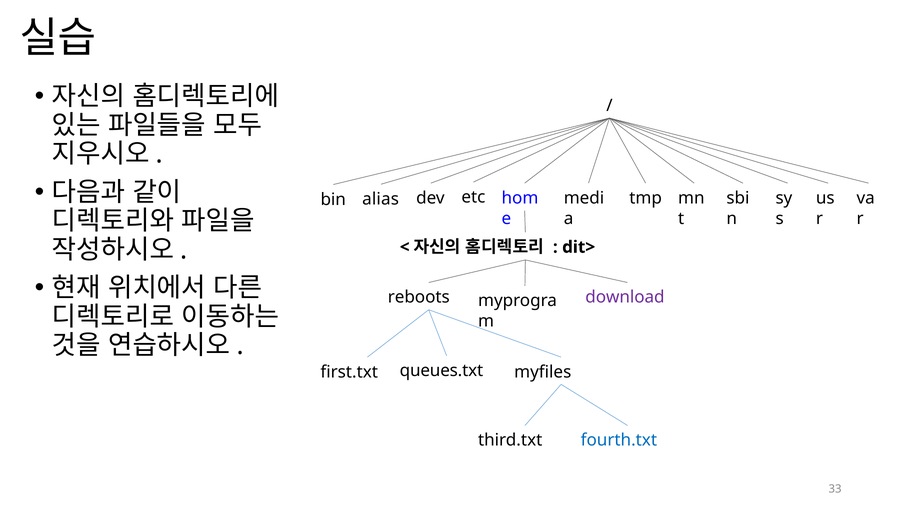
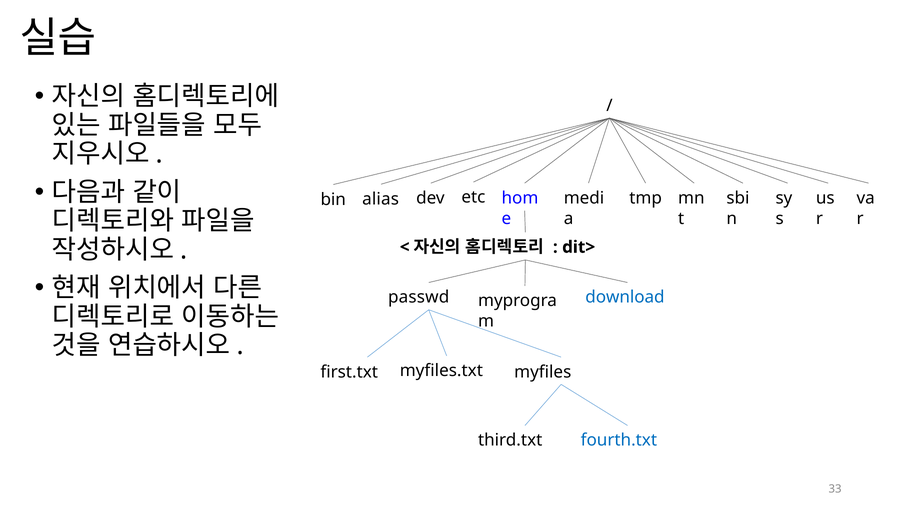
reboots: reboots -> passwd
download colour: purple -> blue
queues.txt: queues.txt -> myfiles.txt
